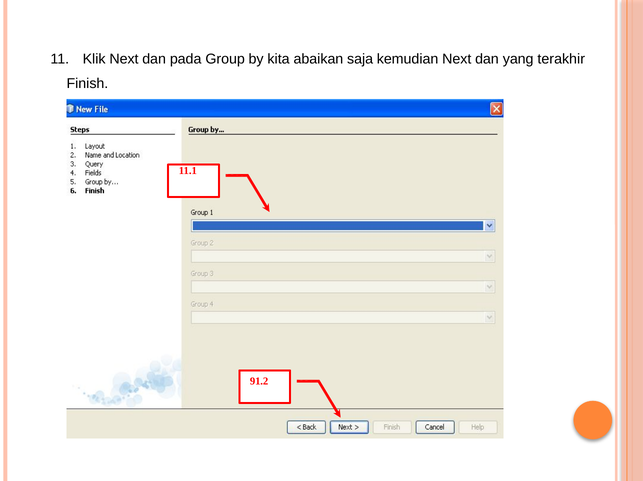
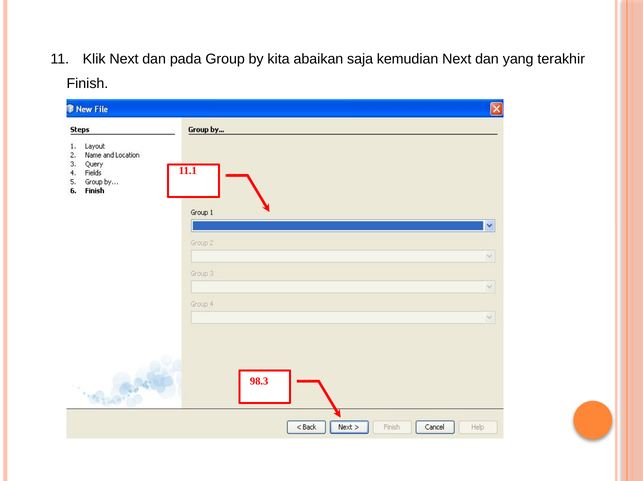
91.2: 91.2 -> 98.3
